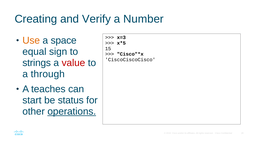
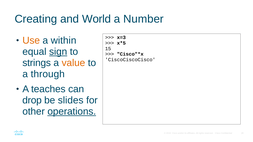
Verify: Verify -> World
space: space -> within
sign underline: none -> present
value colour: red -> orange
start: start -> drop
status: status -> slides
